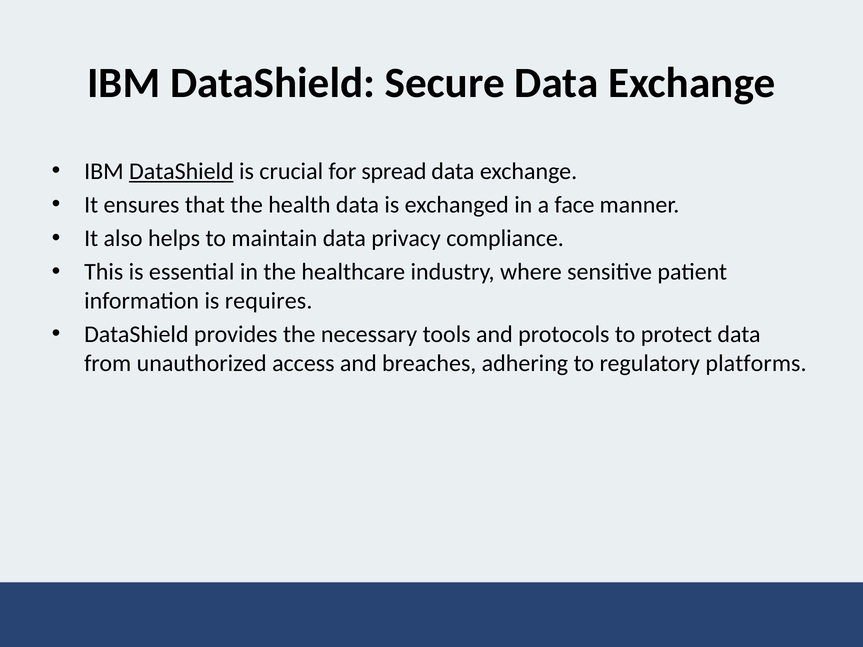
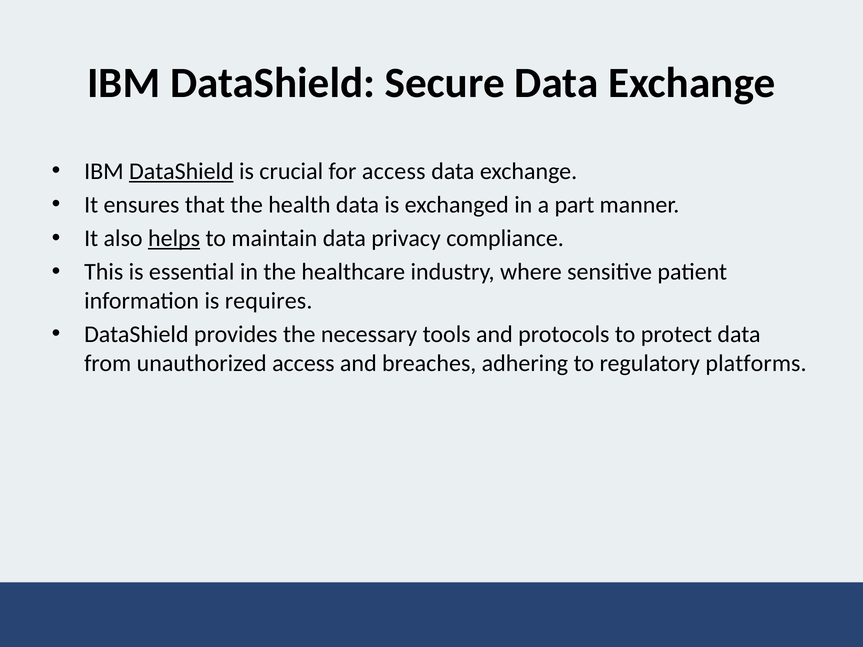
for spread: spread -> access
face: face -> part
helps underline: none -> present
